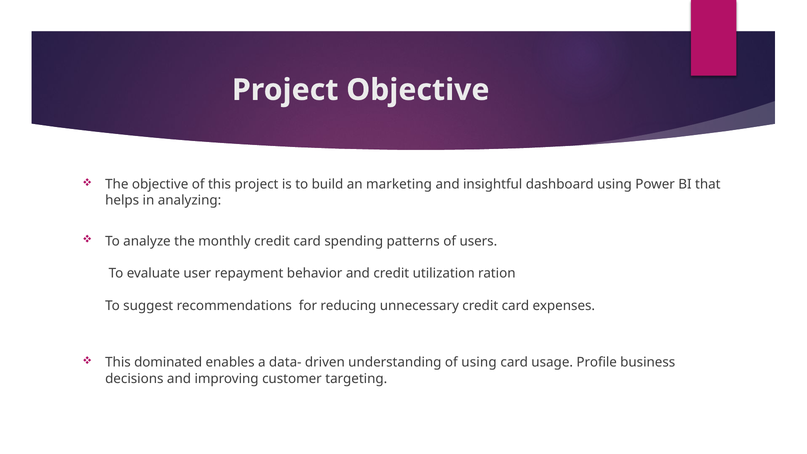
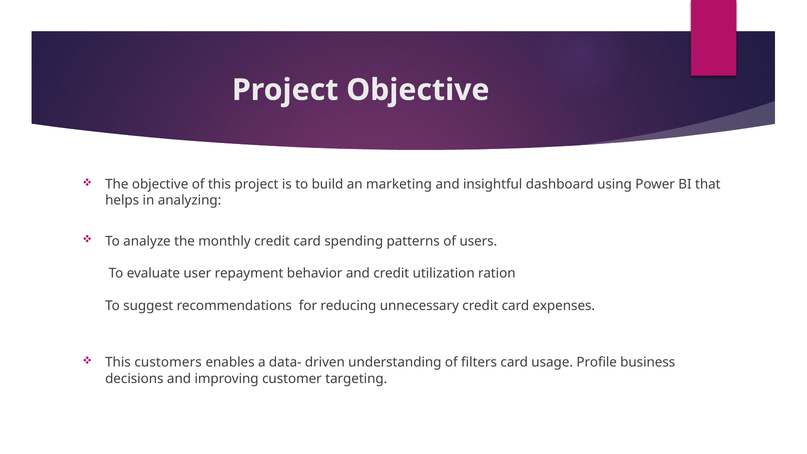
dominated: dominated -> customers
of using: using -> filters
